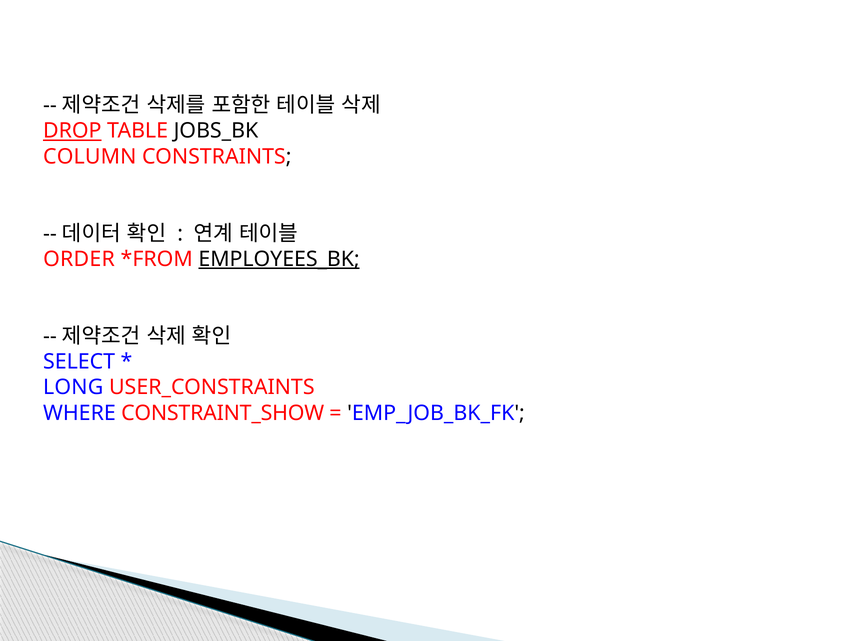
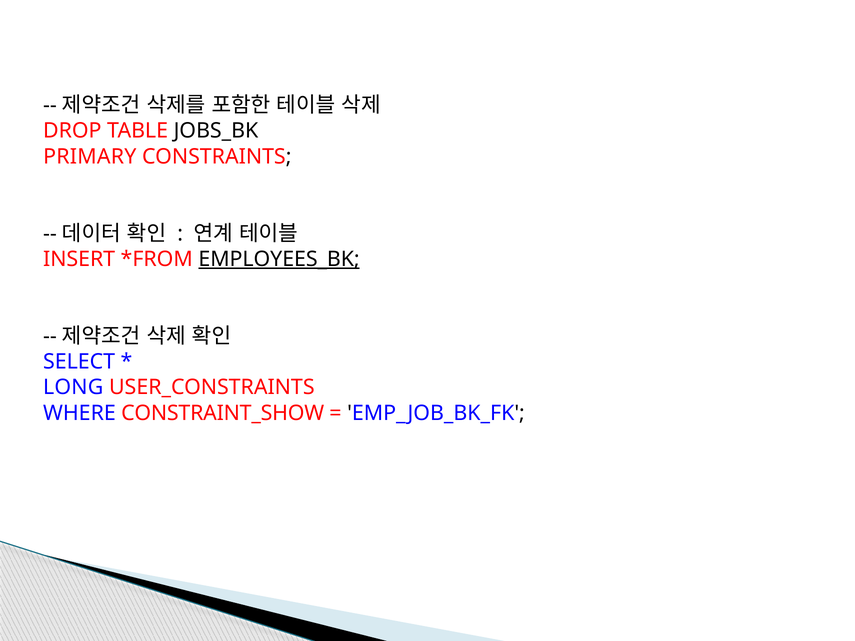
DROP underline: present -> none
COLUMN: COLUMN -> PRIMARY
ORDER: ORDER -> INSERT
